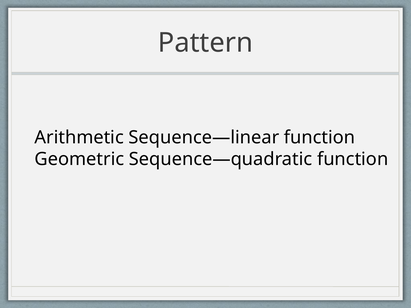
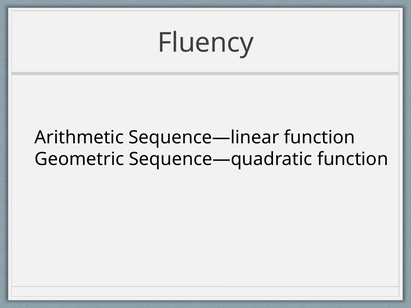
Pattern: Pattern -> Fluency
